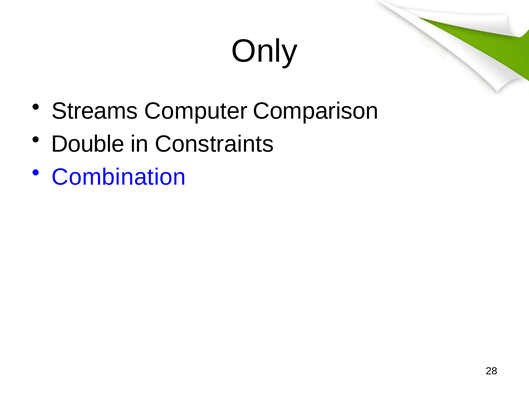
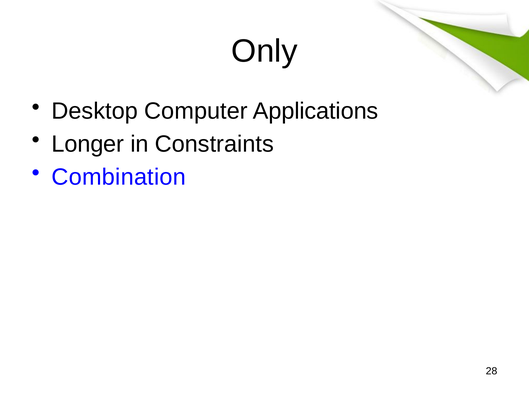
Streams: Streams -> Desktop
Comparison: Comparison -> Applications
Double: Double -> Longer
